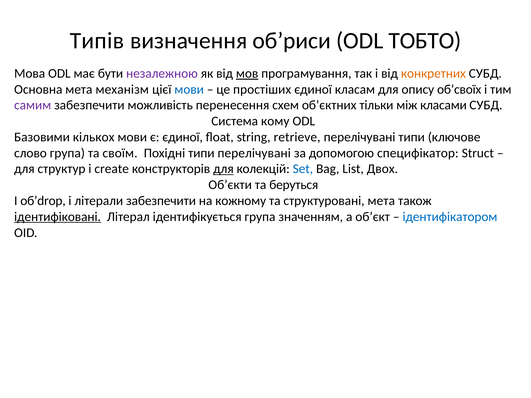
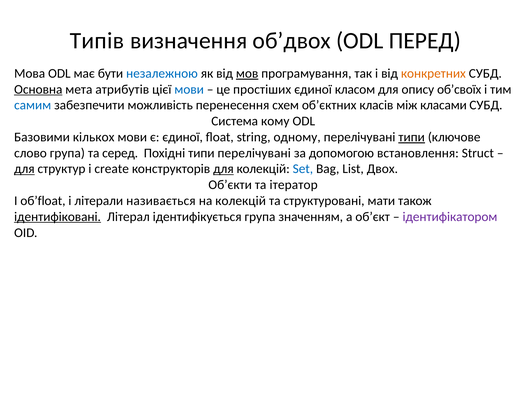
об’риси: об’риси -> об’двох
ТОБТО: ТОБТО -> ПЕРЕД
незалежною colour: purple -> blue
Основна underline: none -> present
механізм: механізм -> атрибутів
класам: класам -> класом
самим colour: purple -> blue
тільки: тільки -> класів
retrieve: retrieve -> одному
типи at (412, 137) underline: none -> present
своїм: своїм -> серед
специфікатор: специфікатор -> встановлення
для at (24, 169) underline: none -> present
беруться: беруться -> ітератор
об’drop: об’drop -> об’float
літерали забезпечити: забезпечити -> називається
на кожному: кожному -> колекцій
структуровані мета: мета -> мати
ідентифікатором colour: blue -> purple
